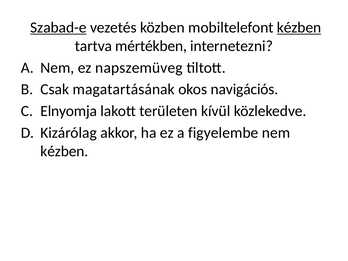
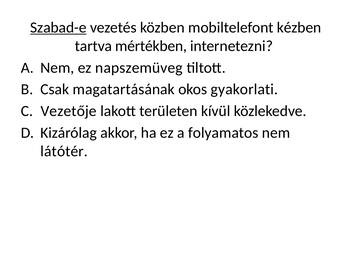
kézben at (299, 28) underline: present -> none
navigációs: navigációs -> gyakorlati
Elnyomja: Elnyomja -> Vezetője
figyelembe: figyelembe -> folyamatos
kézben at (64, 151): kézben -> látótér
